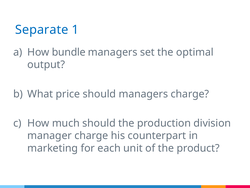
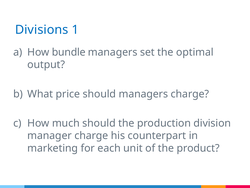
Separate: Separate -> Divisions
